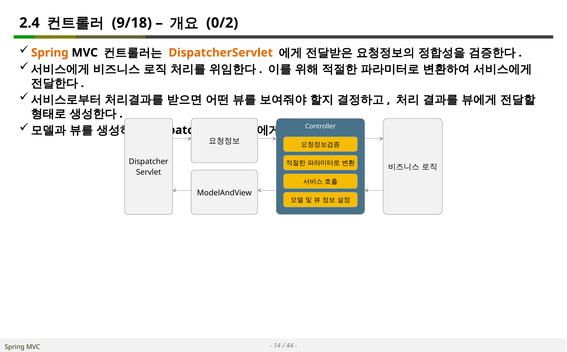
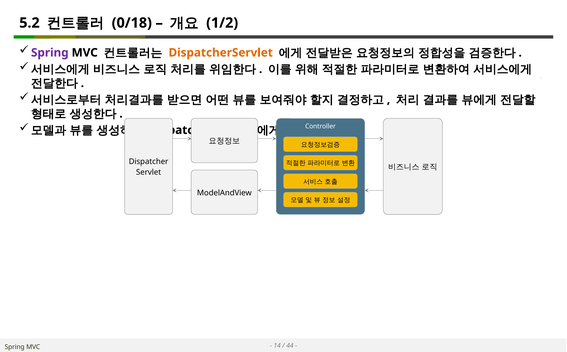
2.4: 2.4 -> 5.2
9/18: 9/18 -> 0/18
0/2: 0/2 -> 1/2
Spring at (50, 53) colour: orange -> purple
